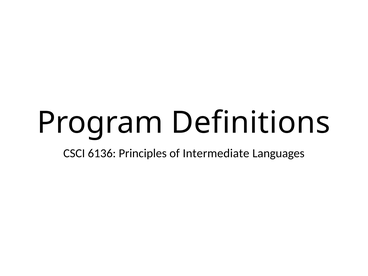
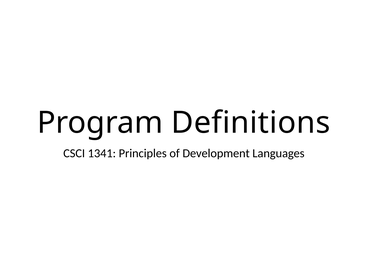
6136: 6136 -> 1341
Intermediate: Intermediate -> Development
